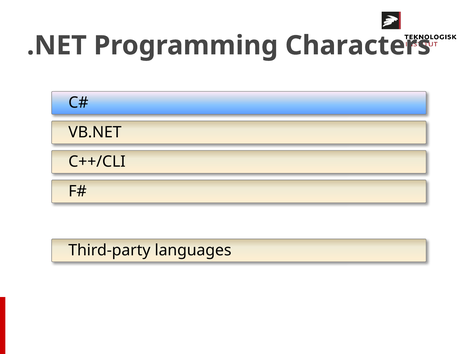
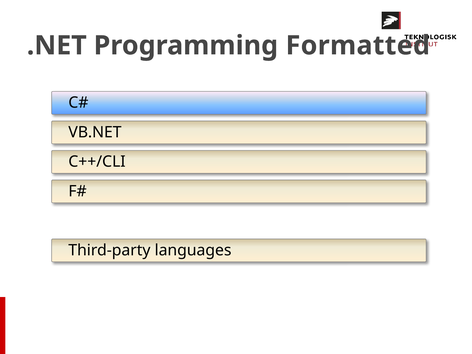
Characters: Characters -> Formatted
